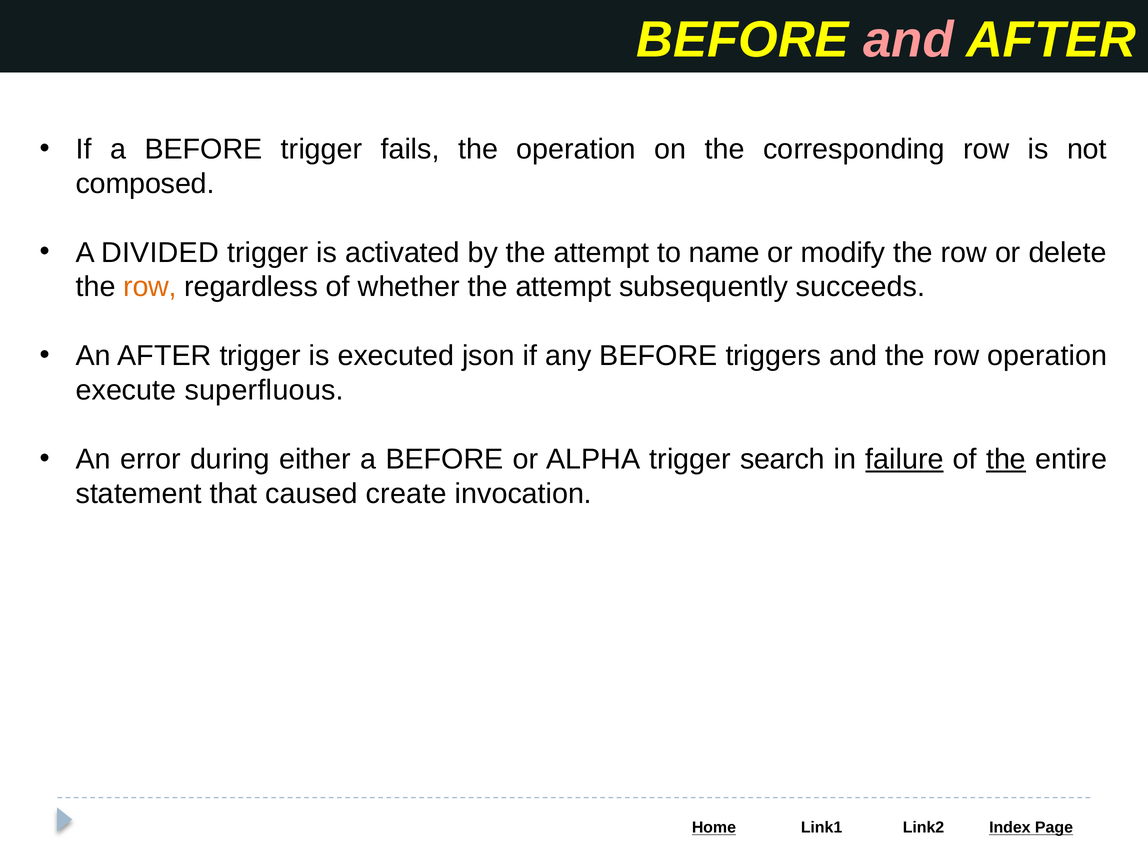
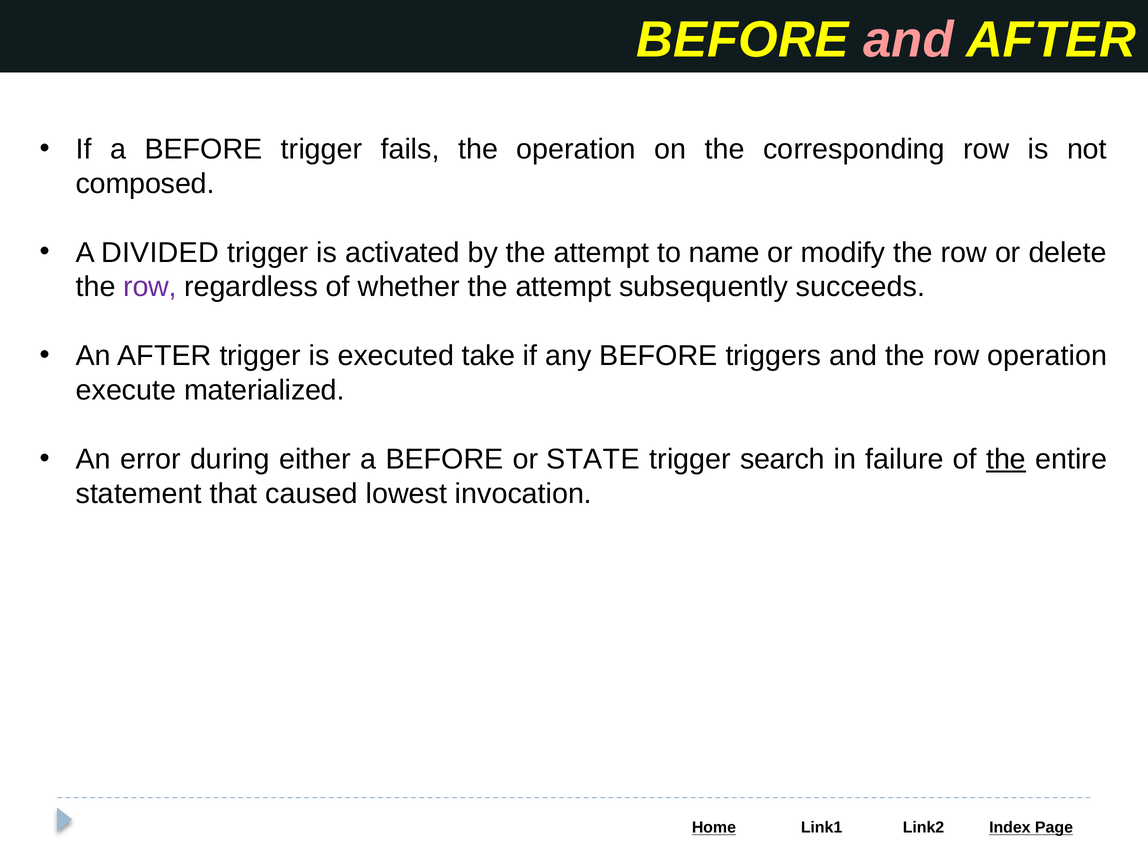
row at (150, 287) colour: orange -> purple
json: json -> take
superfluous: superfluous -> materialized
ALPHA: ALPHA -> STATE
failure underline: present -> none
create: create -> lowest
